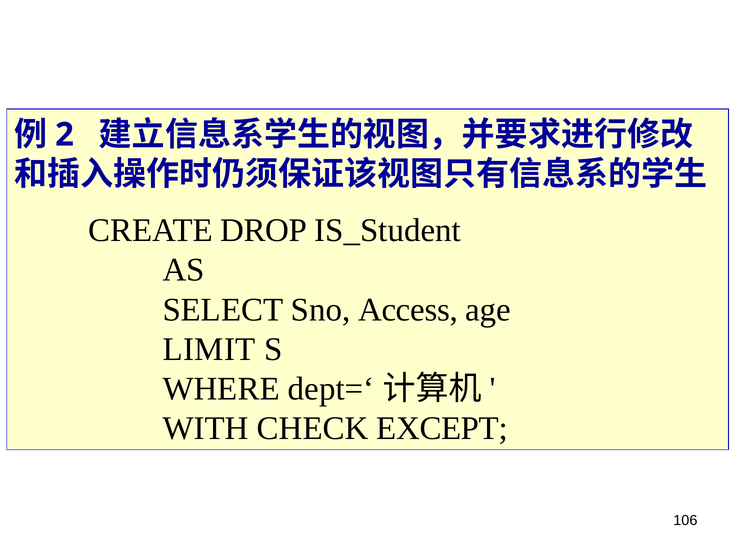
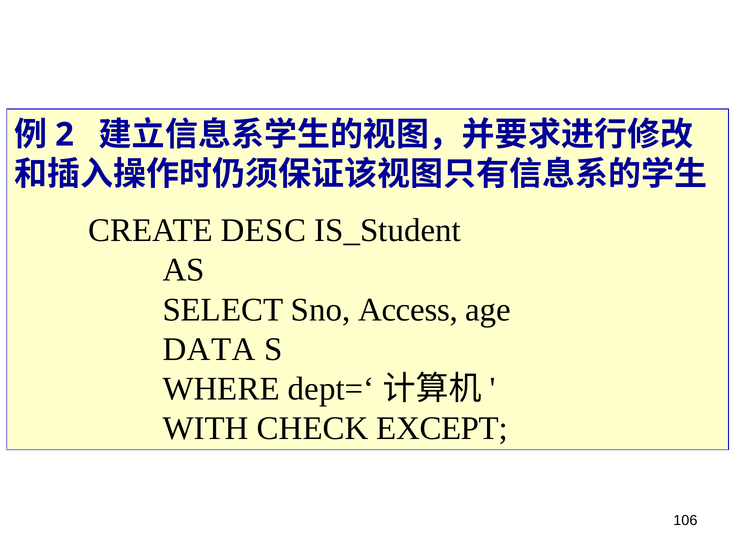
DROP: DROP -> DESC
LIMIT: LIMIT -> DATA
